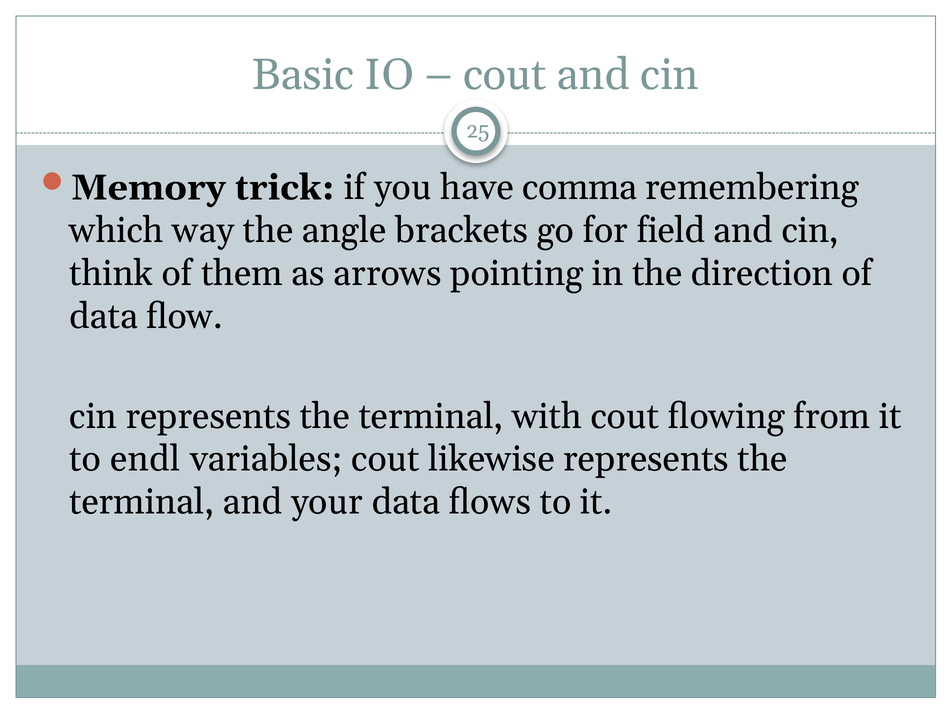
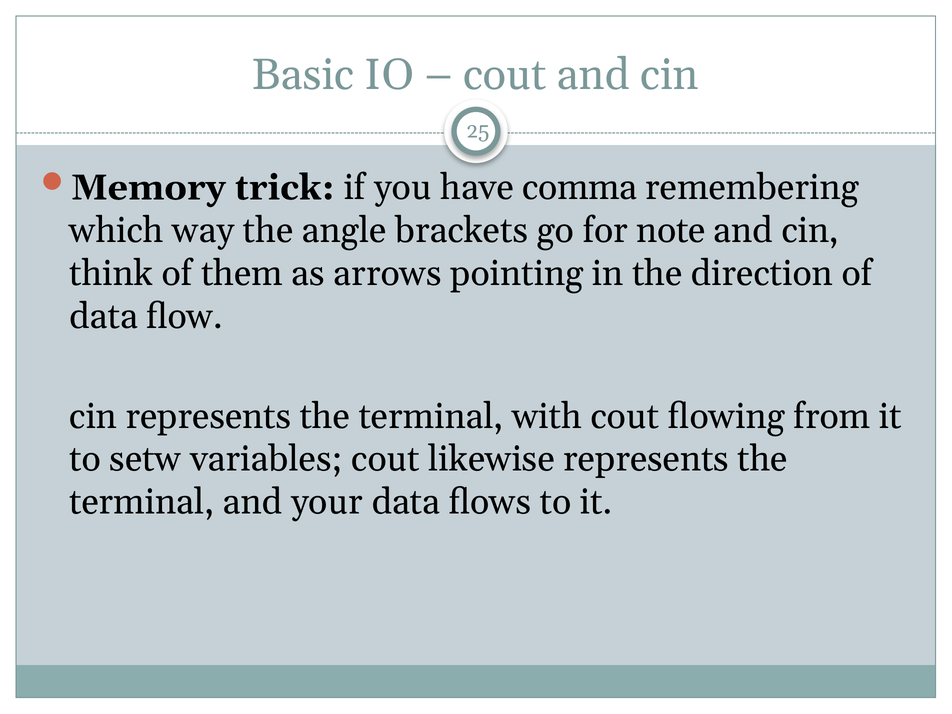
field: field -> note
endl: endl -> setw
